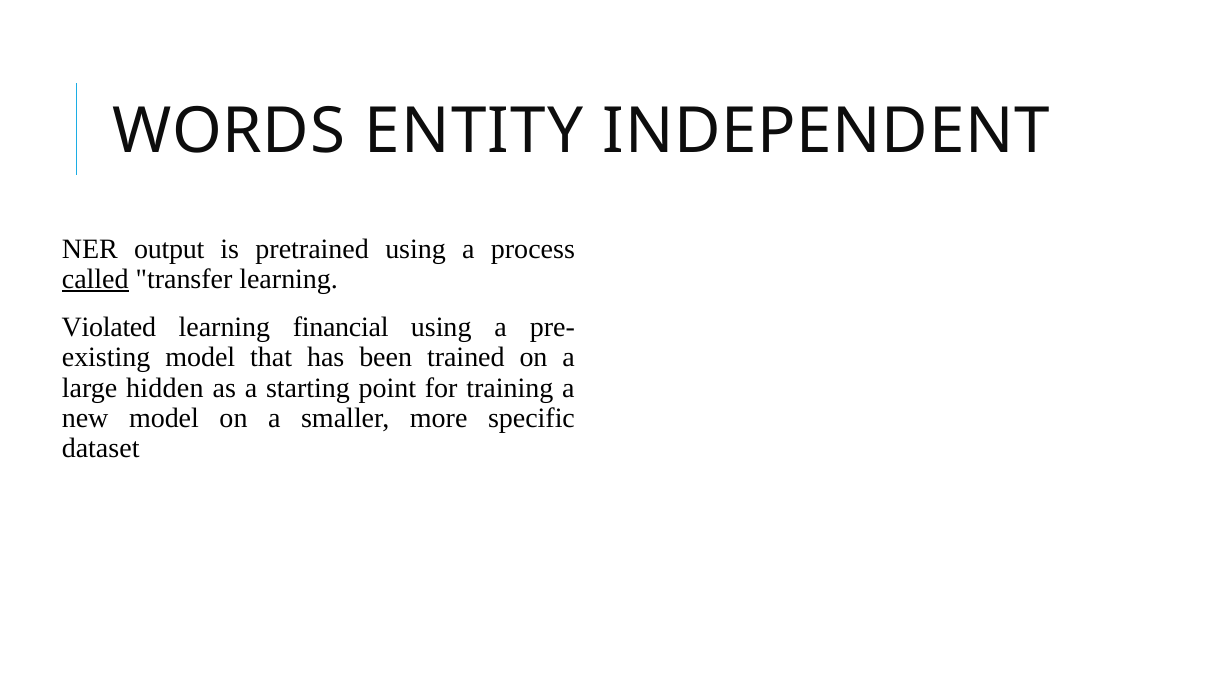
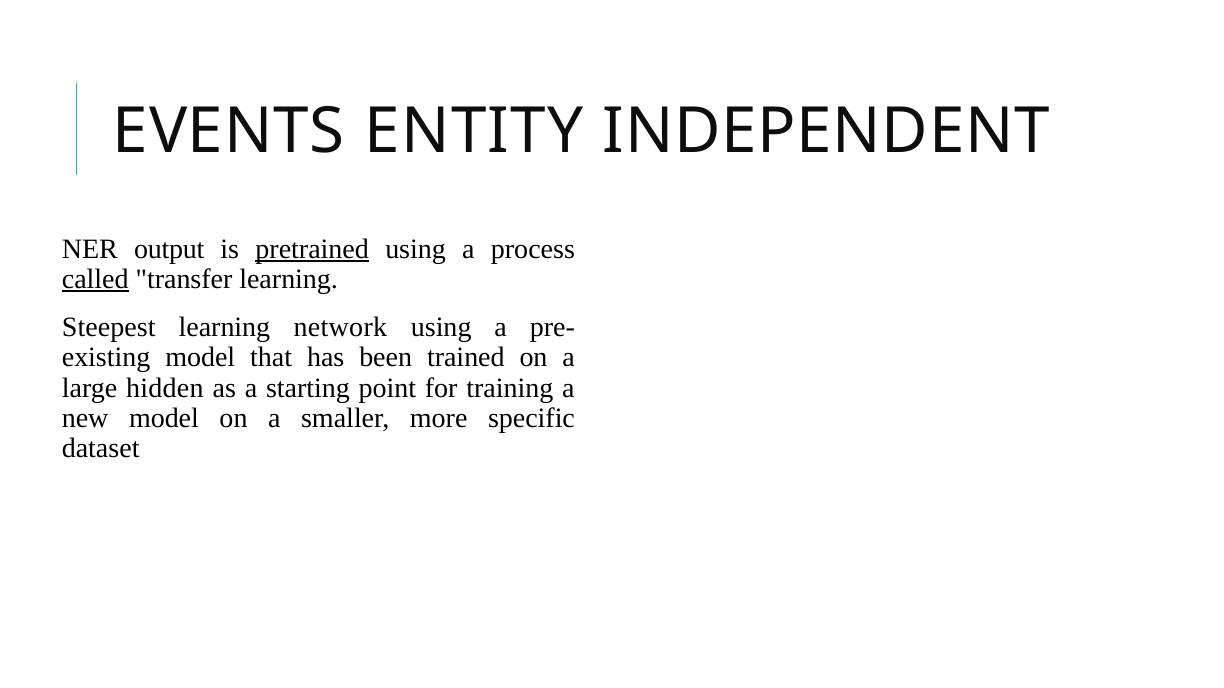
WORDS: WORDS -> EVENTS
pretrained underline: none -> present
Violated: Violated -> Steepest
financial: financial -> network
